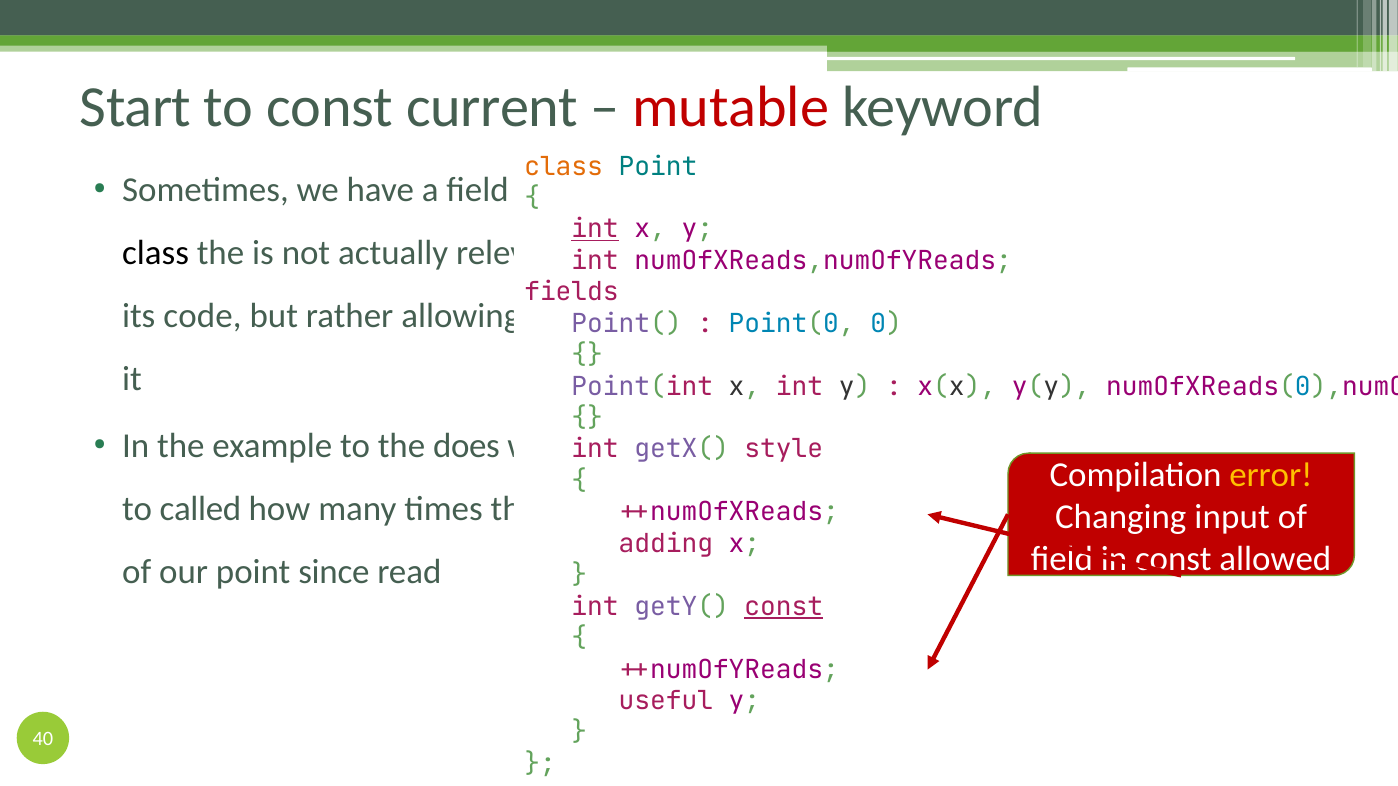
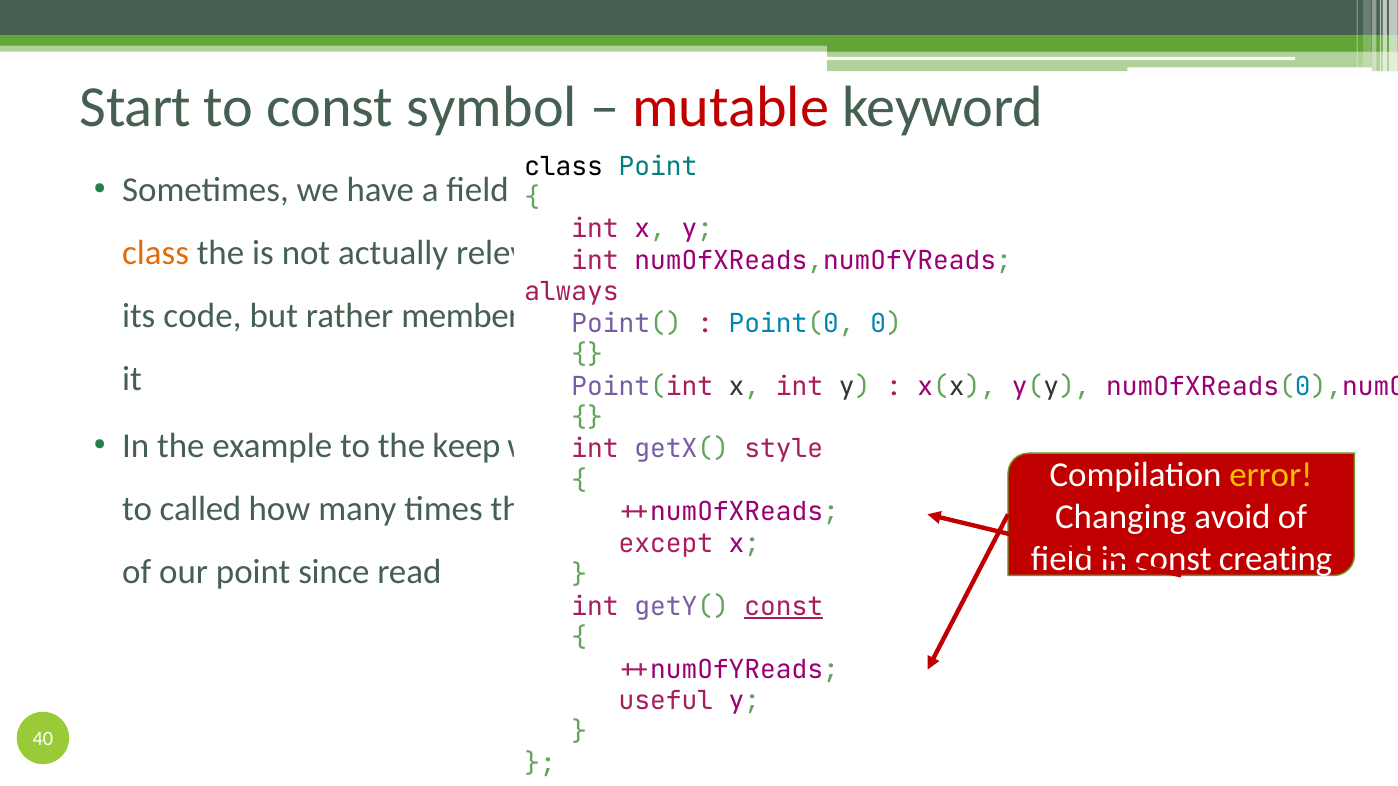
current: current -> symbol
class at (564, 166) colour: orange -> black
int at (595, 229) underline: present -> none
class at (156, 253) colour: black -> orange
fields: fields -> always
allowing: allowing -> member
does: does -> keep
input: input -> avoid
adding: adding -> except
allowed: allowed -> creating
